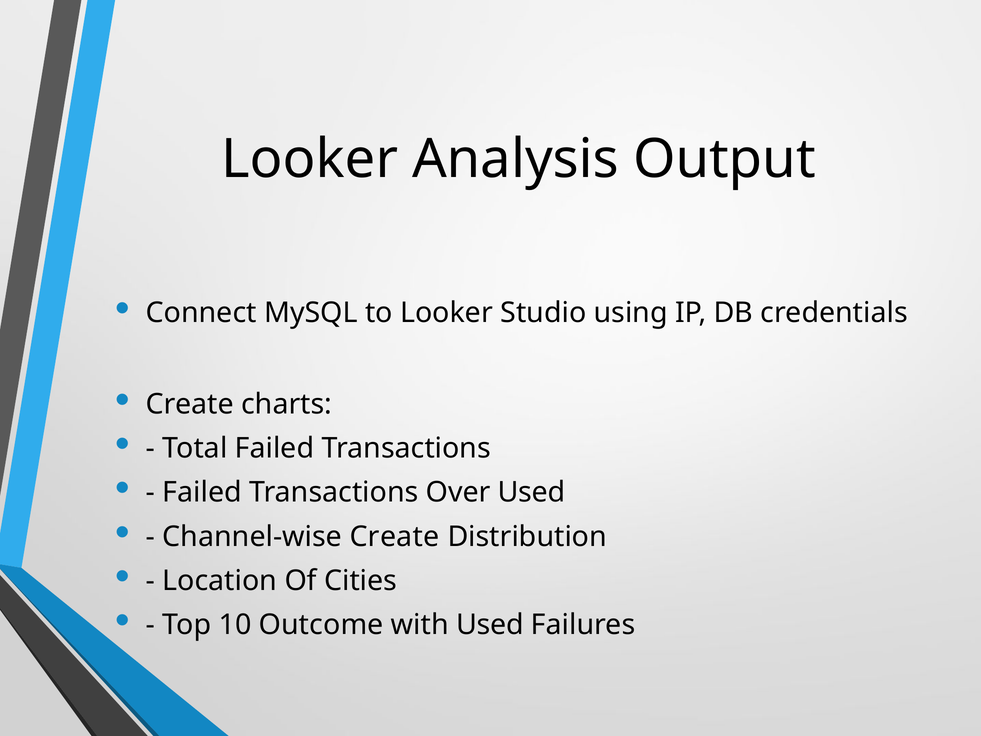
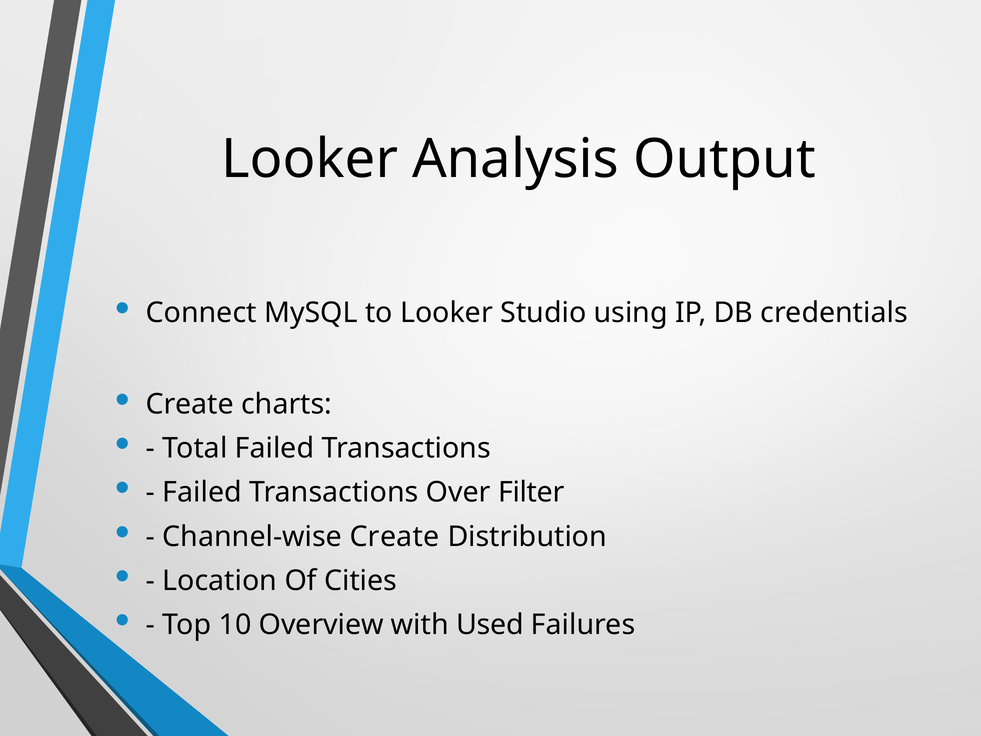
Over Used: Used -> Filter
Outcome: Outcome -> Overview
